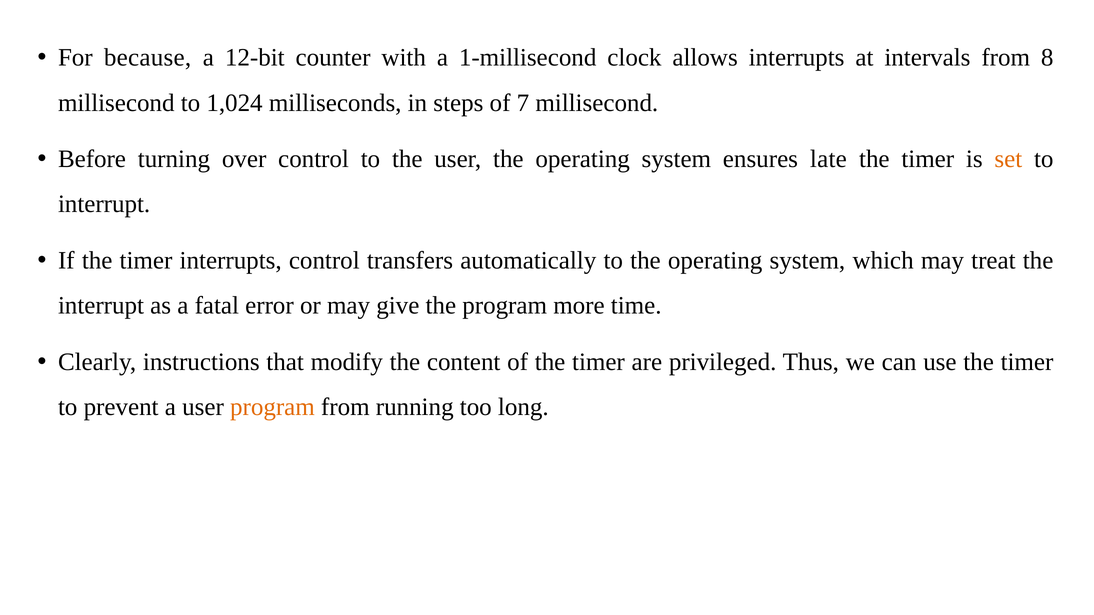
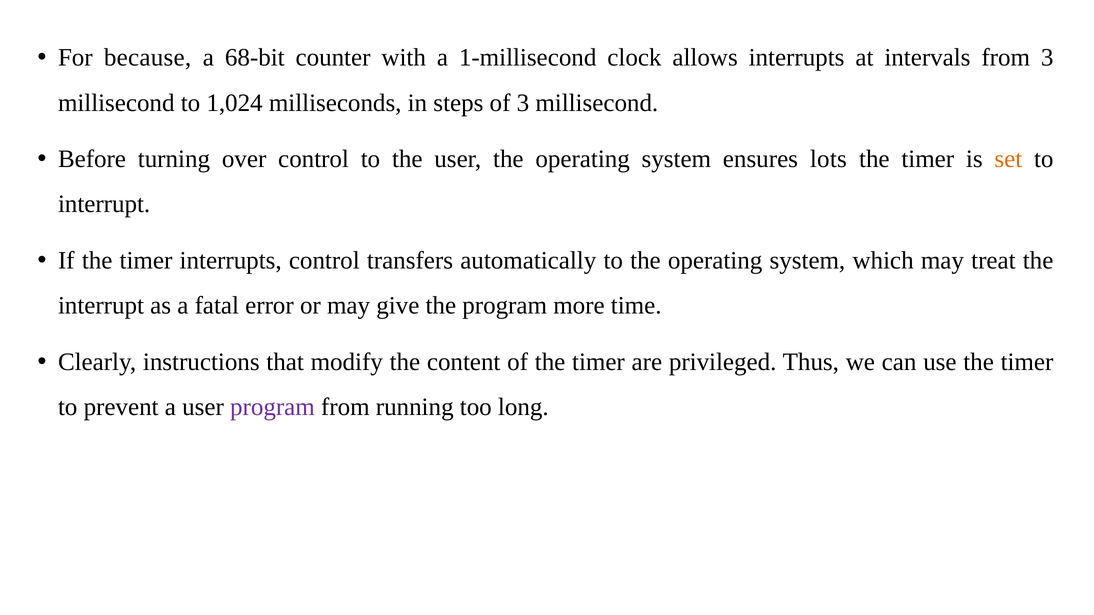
12-bit: 12-bit -> 68-bit
from 8: 8 -> 3
of 7: 7 -> 3
late: late -> lots
program at (272, 407) colour: orange -> purple
